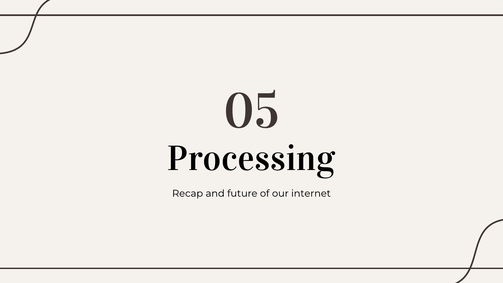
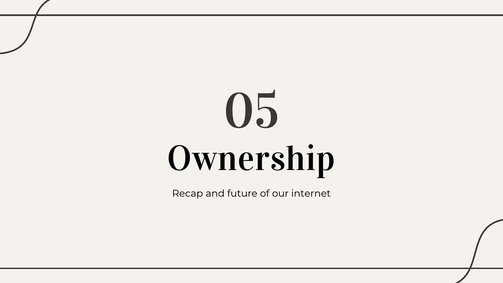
Processing: Processing -> Ownership
